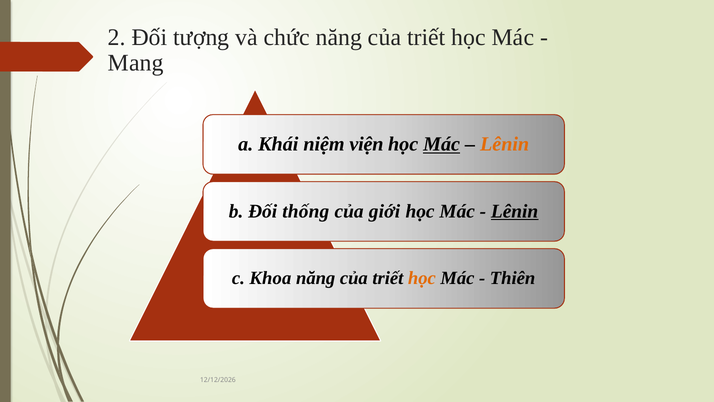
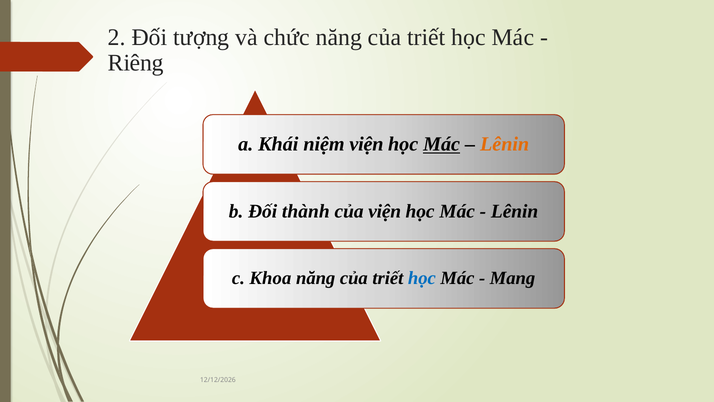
Mang: Mang -> Riêng
thống: thống -> thành
của giới: giới -> viện
Lênin at (515, 211) underline: present -> none
học at (422, 278) colour: orange -> blue
Thiên: Thiên -> Mang
